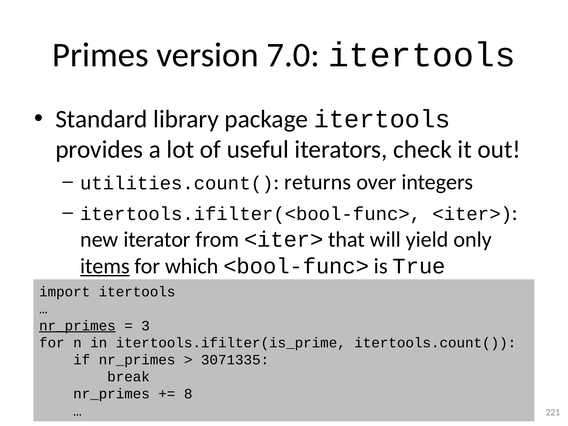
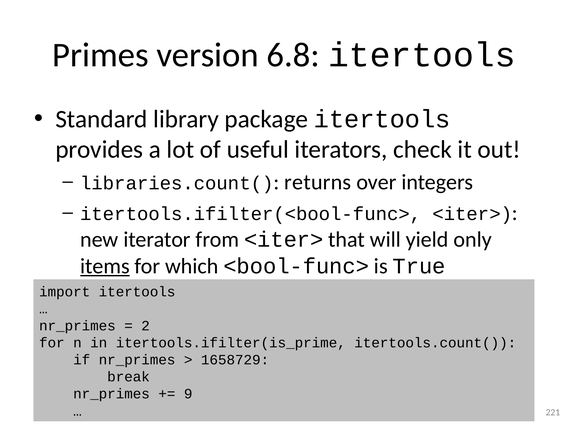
7.0: 7.0 -> 6.8
utilities.count(: utilities.count( -> libraries.count(
nr_primes at (77, 326) underline: present -> none
3: 3 -> 2
3071335: 3071335 -> 1658729
8: 8 -> 9
